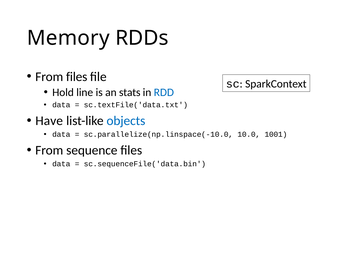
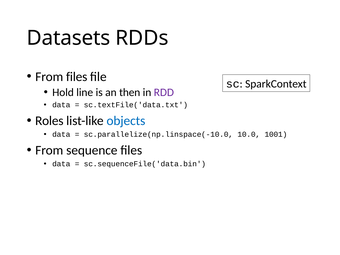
Memory: Memory -> Datasets
stats: stats -> then
RDD colour: blue -> purple
Have: Have -> Roles
